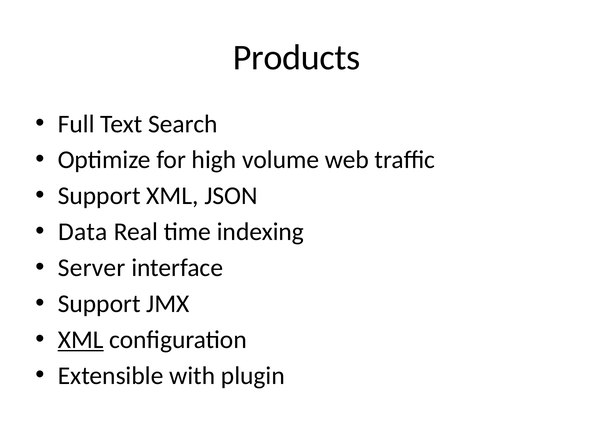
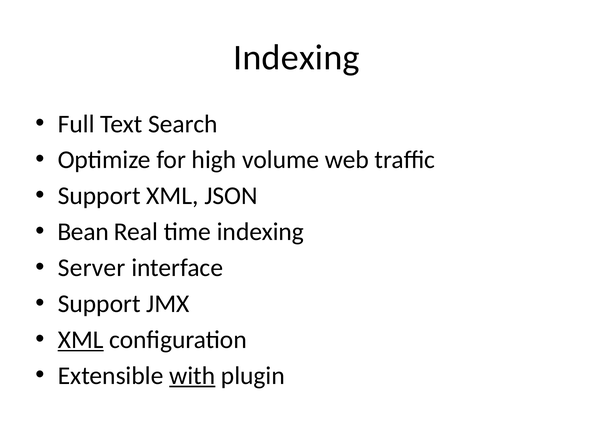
Products at (297, 57): Products -> Indexing
Data: Data -> Bean
with underline: none -> present
